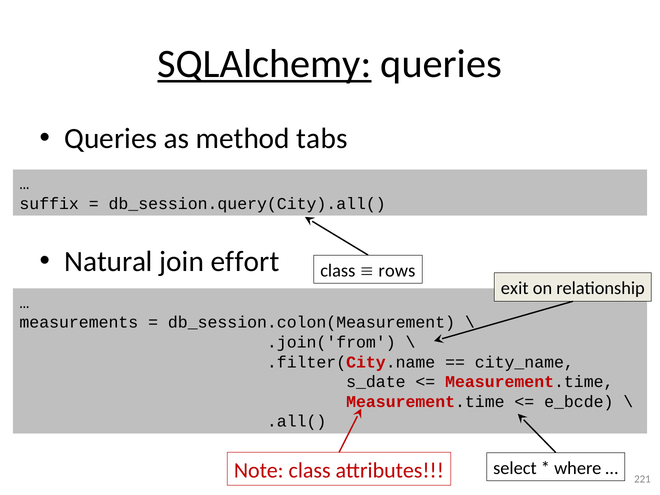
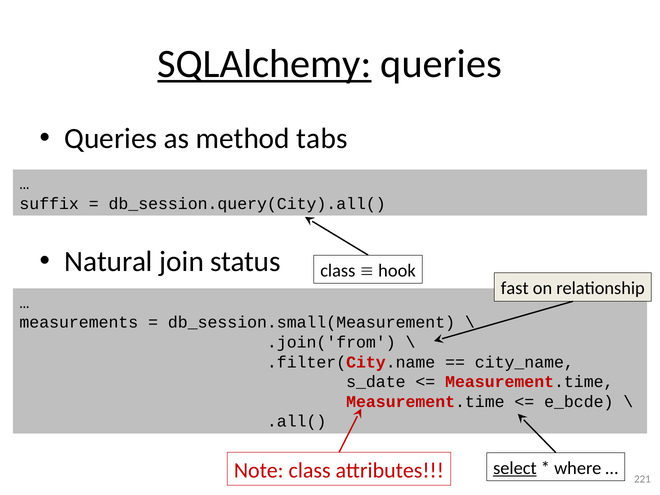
effort: effort -> status
rows: rows -> hook
exit: exit -> fast
db_session.colon(Measurement: db_session.colon(Measurement -> db_session.small(Measurement
select underline: none -> present
